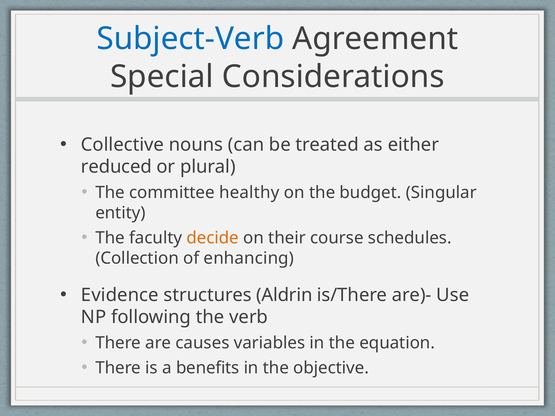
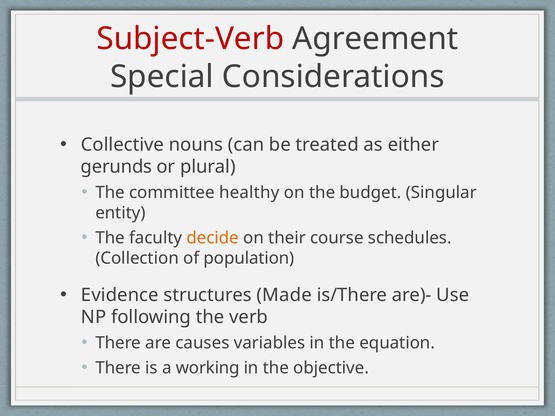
Subject-Verb colour: blue -> red
reduced: reduced -> gerunds
enhancing: enhancing -> population
Aldrin: Aldrin -> Made
benefits: benefits -> working
